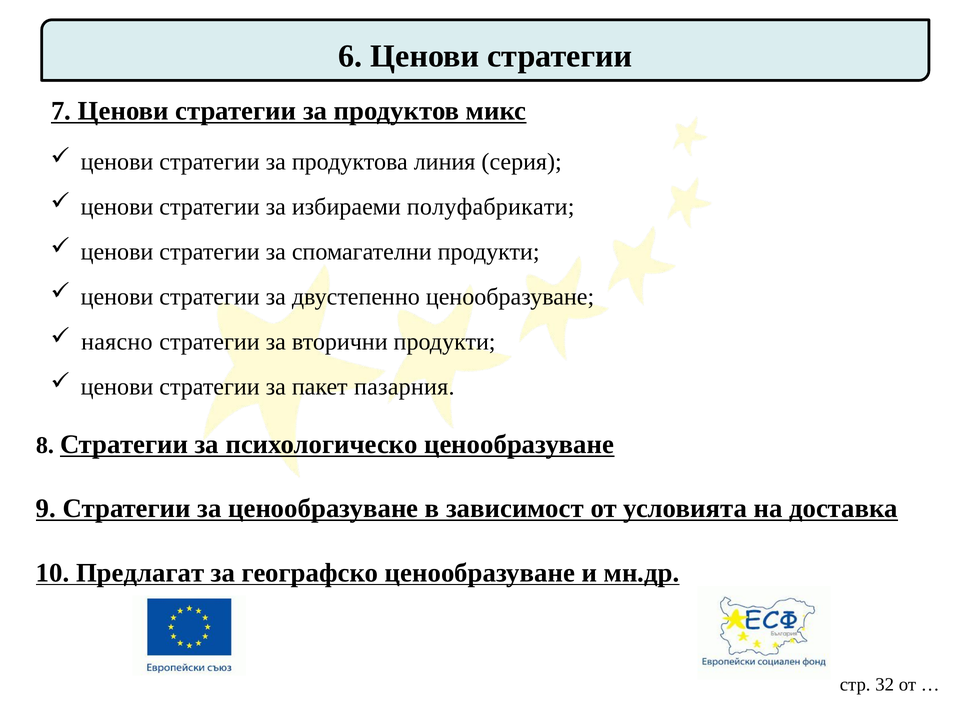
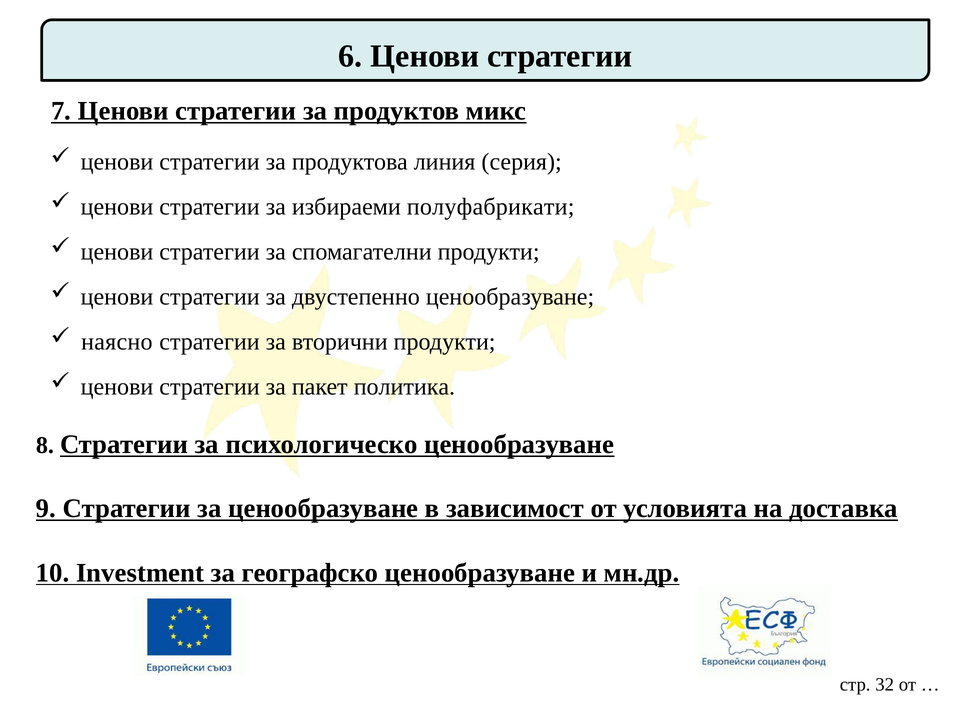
пазарния: пазарния -> политика
Предлагат: Предлагат -> Investment
